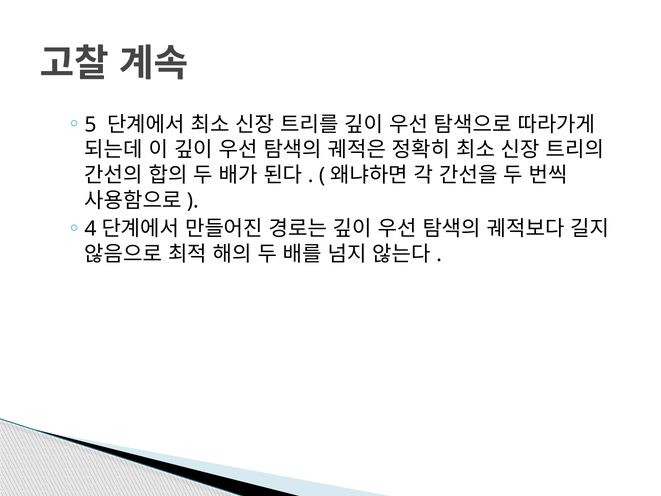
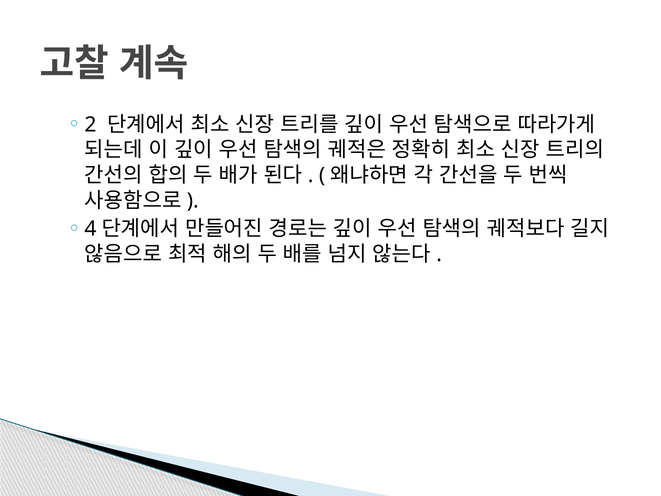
5: 5 -> 2
